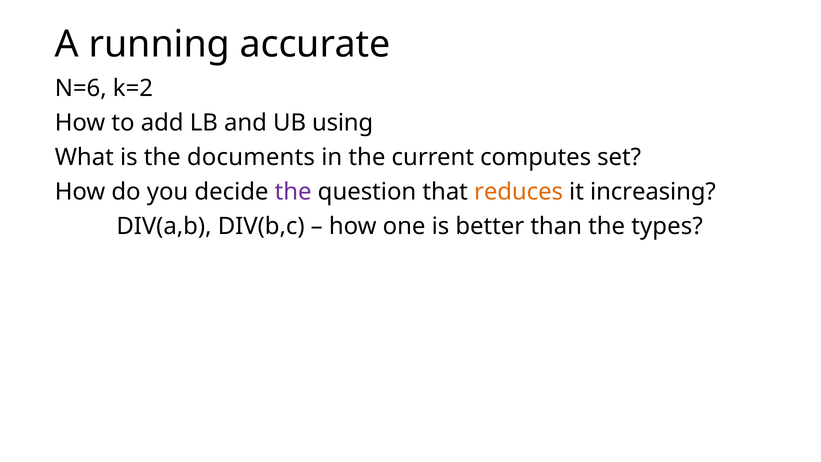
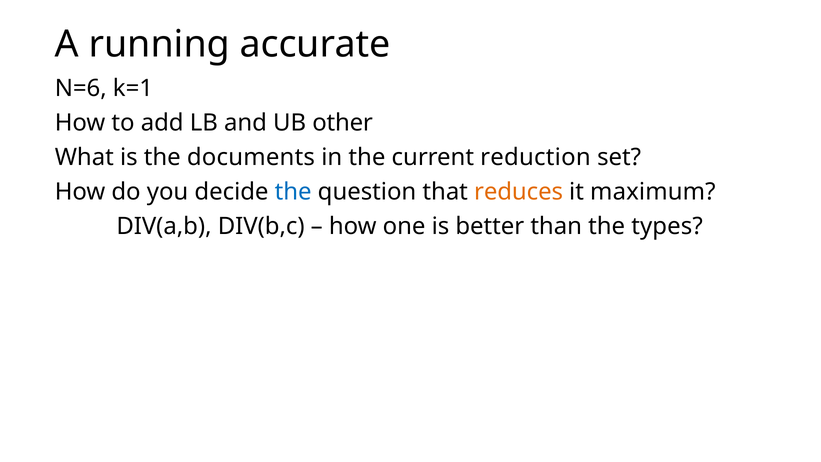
k=2: k=2 -> k=1
using: using -> other
computes: computes -> reduction
the at (293, 192) colour: purple -> blue
increasing: increasing -> maximum
